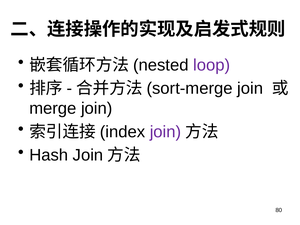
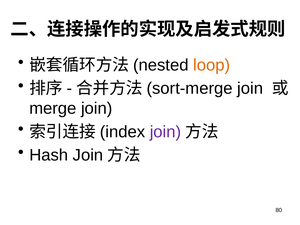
loop colour: purple -> orange
